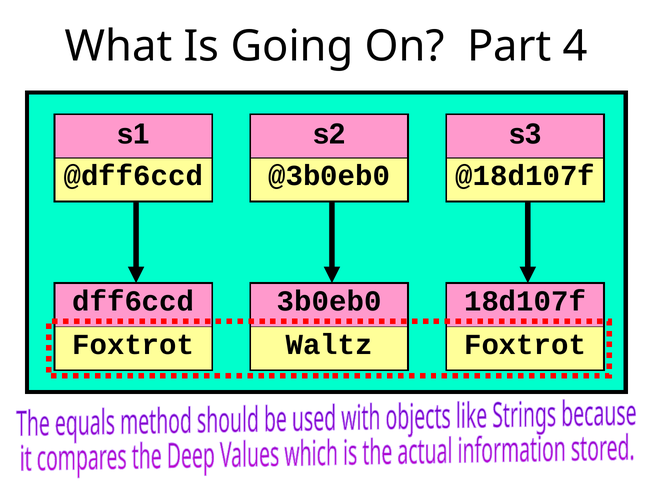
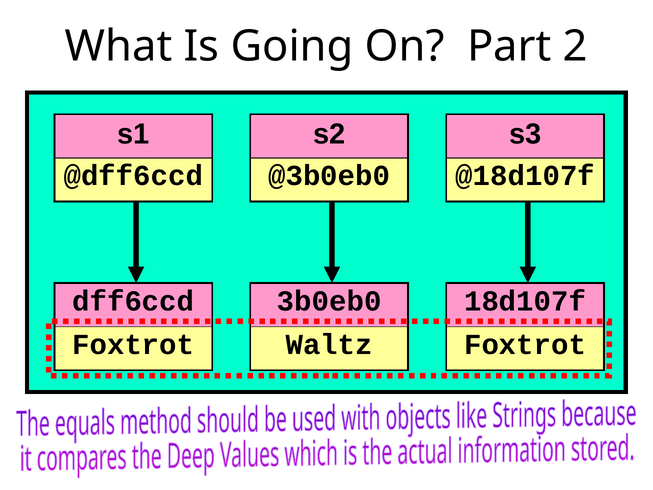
4: 4 -> 2
